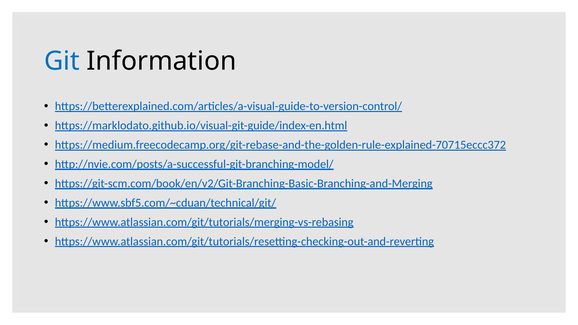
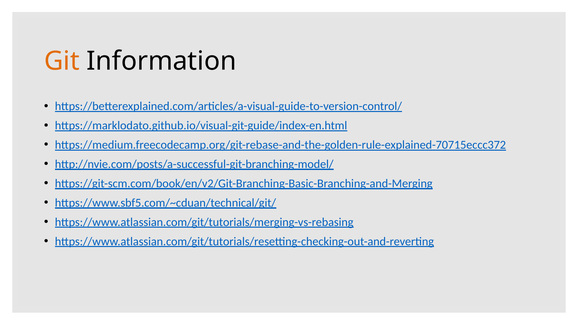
Git colour: blue -> orange
